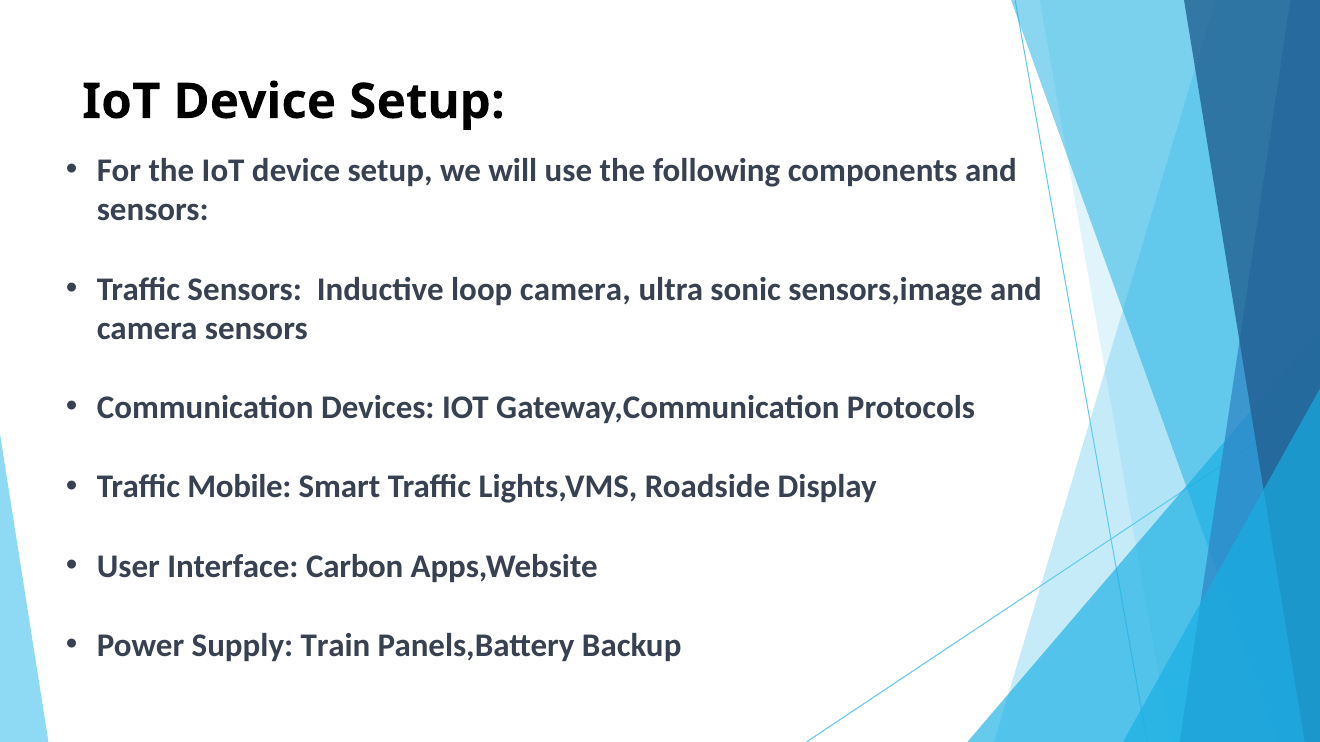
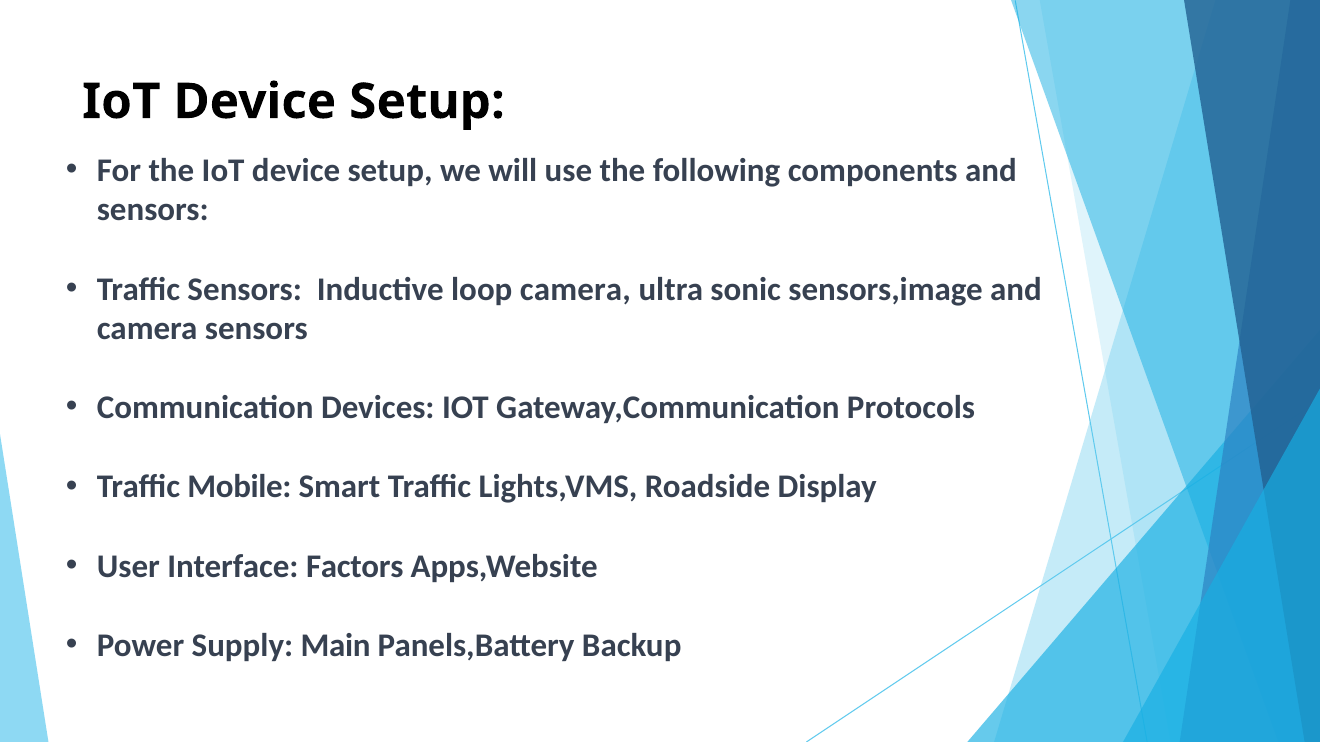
Carbon: Carbon -> Factors
Train: Train -> Main
